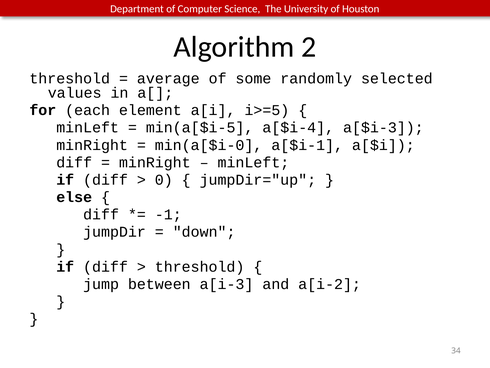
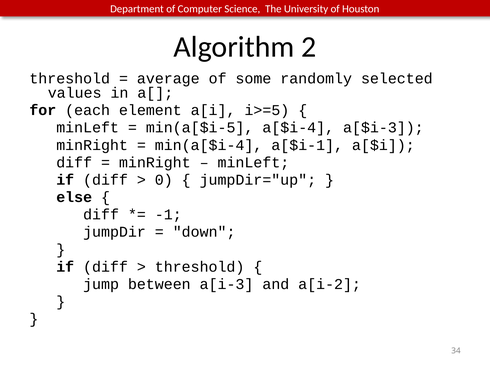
min(a[$i-0: min(a[$i-0 -> min(a[$i-4
